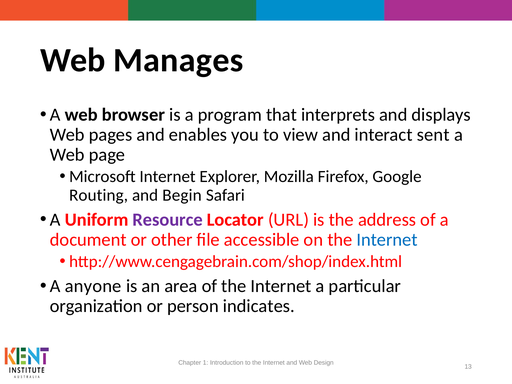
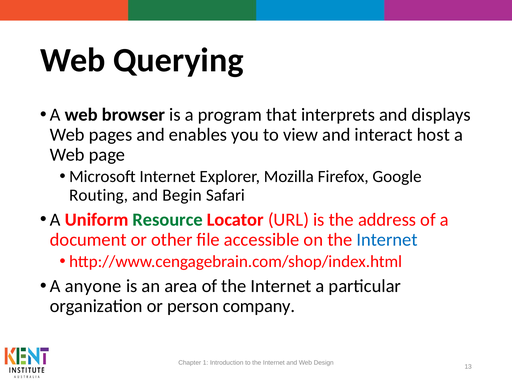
Manages: Manages -> Querying
sent: sent -> host
Resource colour: purple -> green
indicates: indicates -> company
